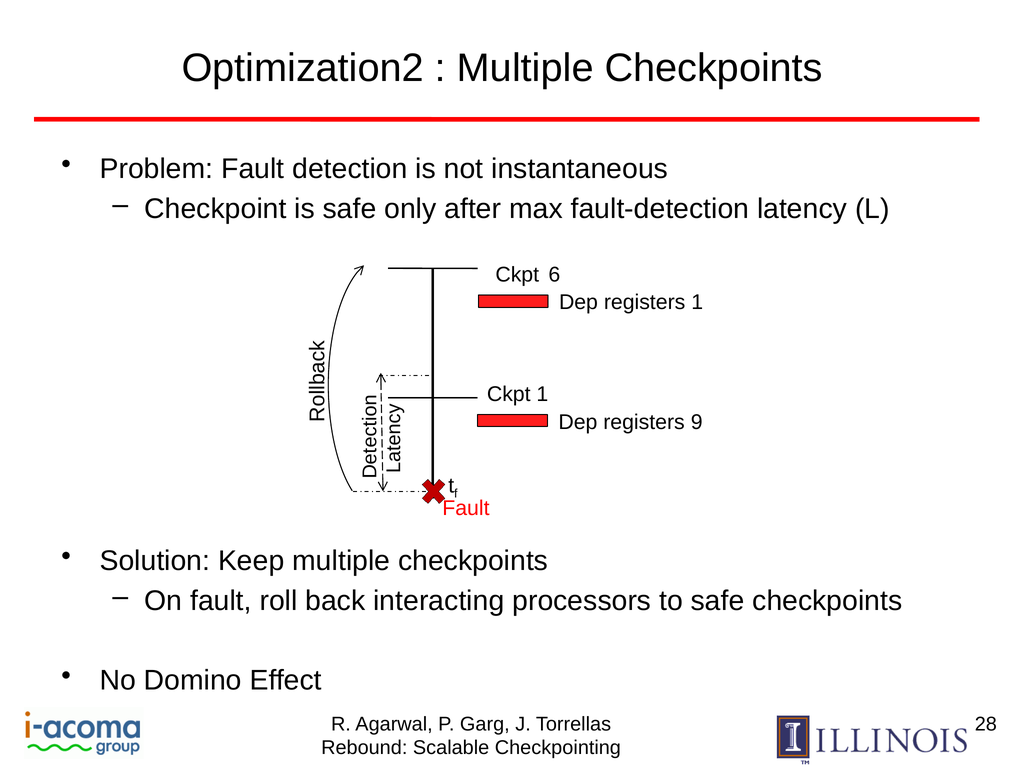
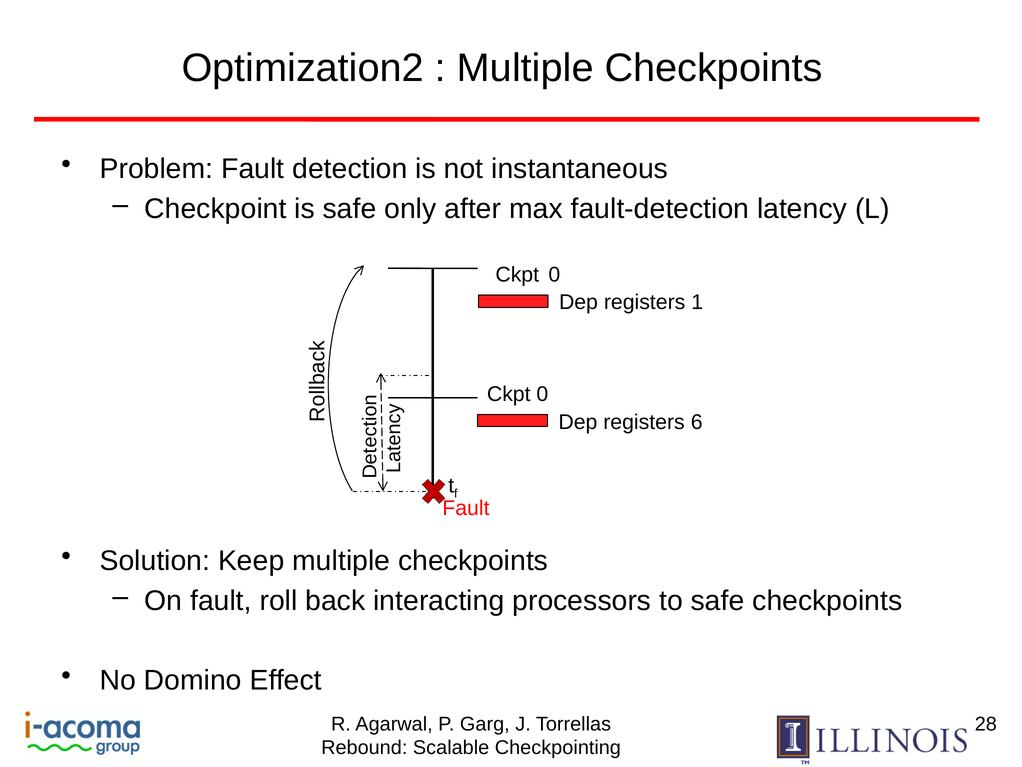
6 at (554, 275): 6 -> 0
1 at (542, 394): 1 -> 0
9: 9 -> 6
